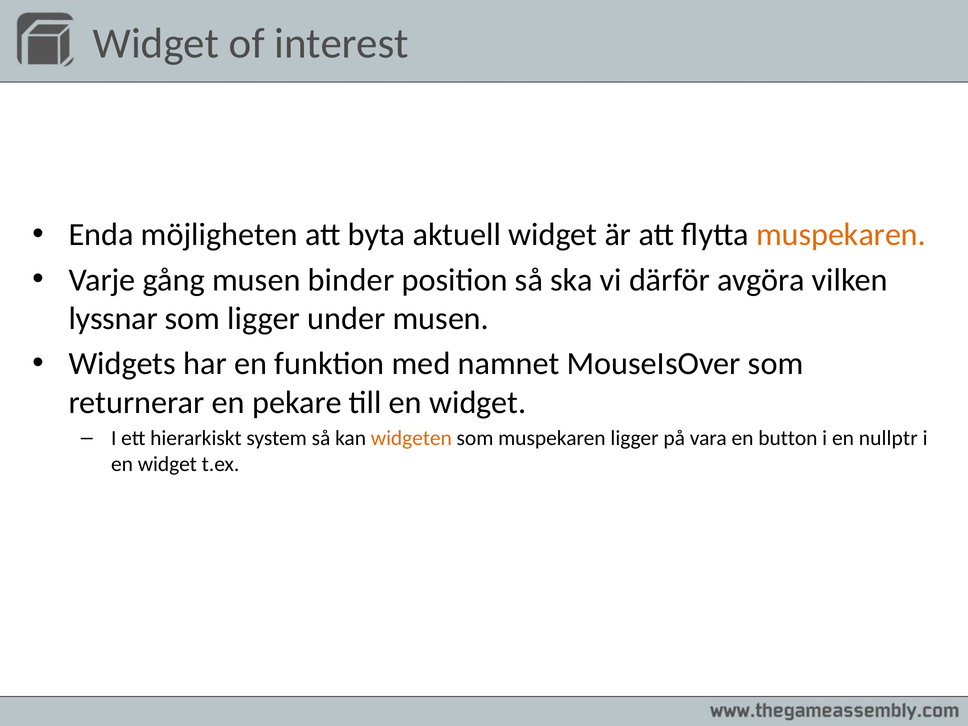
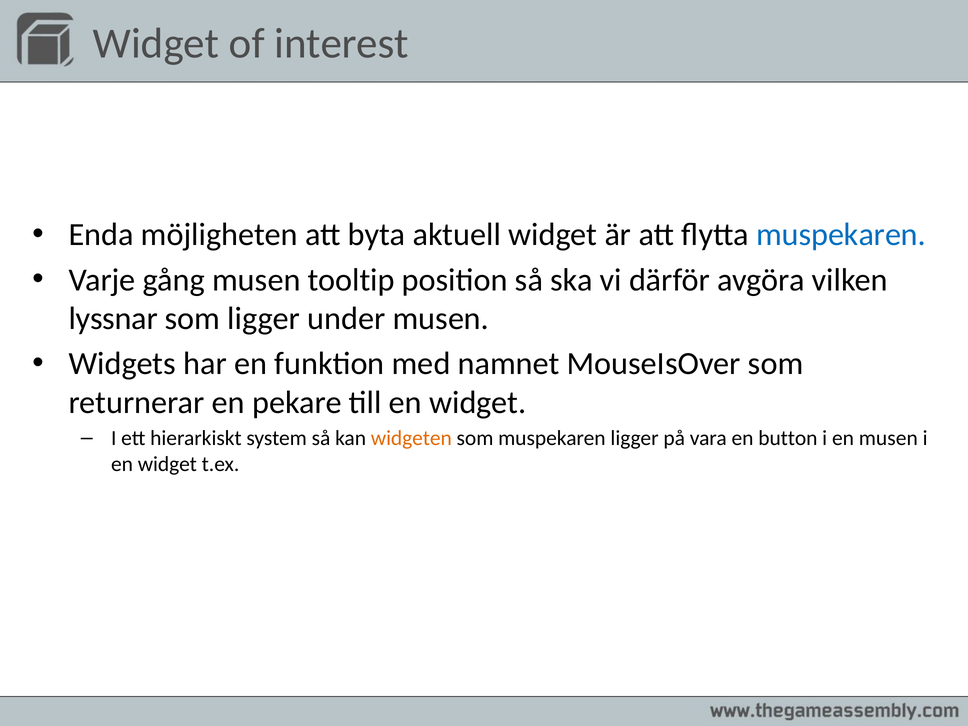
muspekaren at (841, 235) colour: orange -> blue
binder: binder -> tooltip
en nullptr: nullptr -> musen
